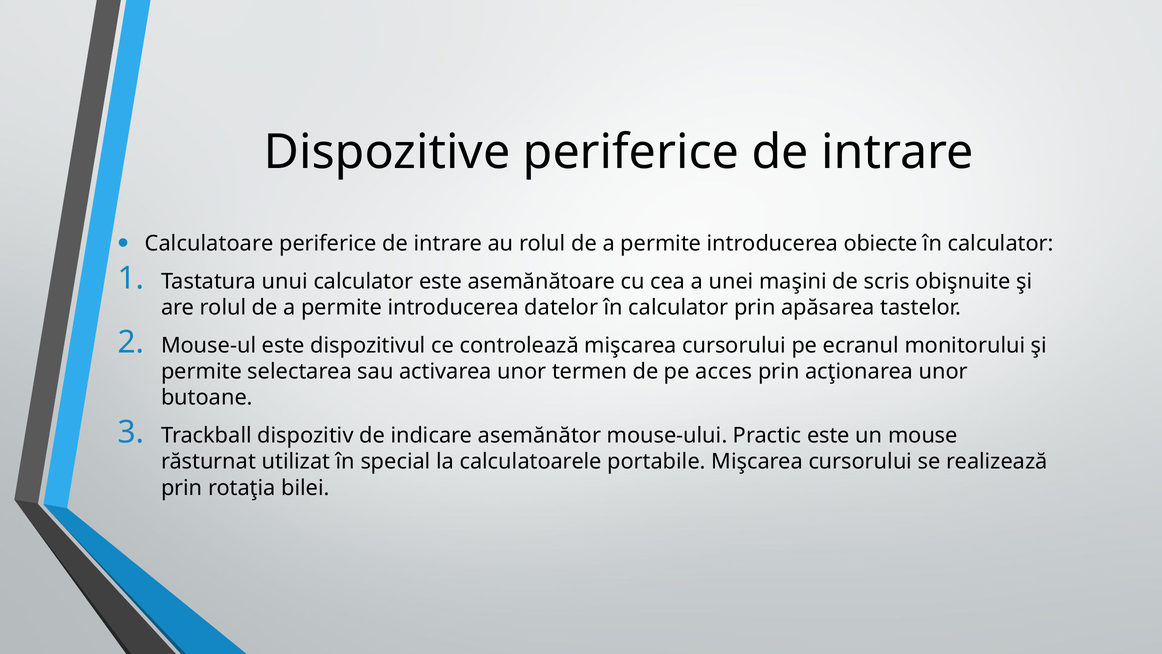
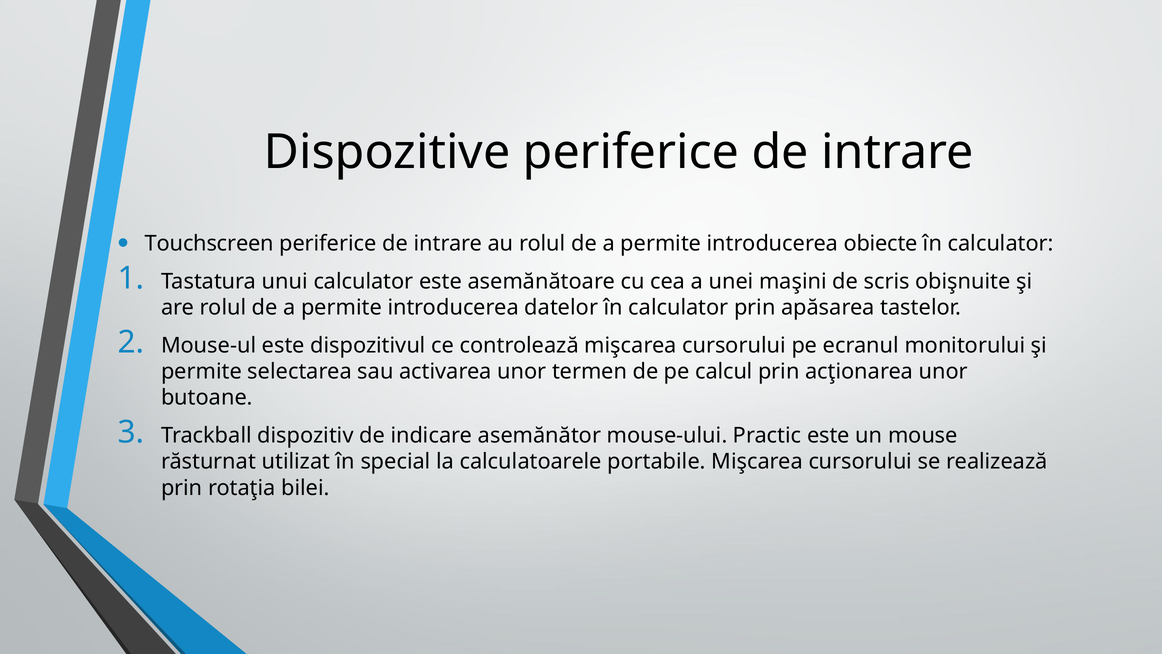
Calculatoare: Calculatoare -> Touchscreen
acces: acces -> calcul
